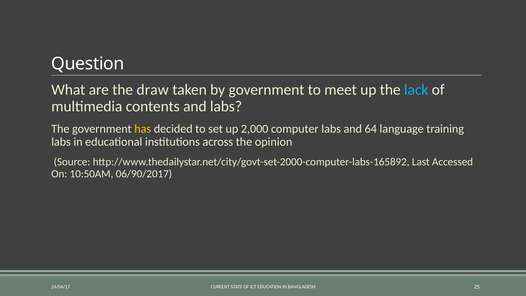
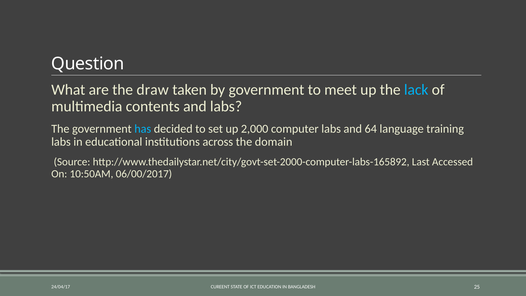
has colour: yellow -> light blue
opinion: opinion -> domain
06/90/2017: 06/90/2017 -> 06/00/2017
